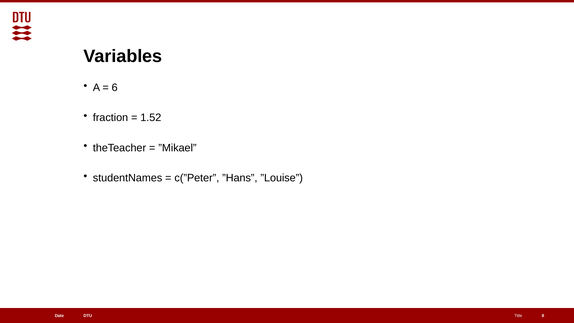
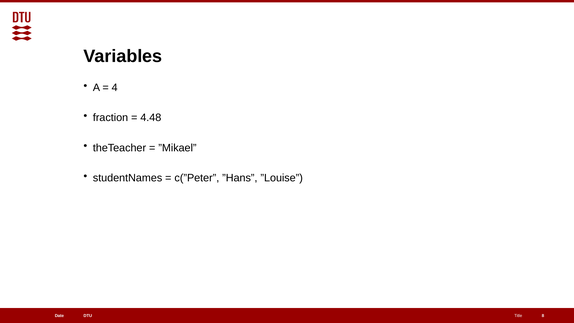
6: 6 -> 4
1.52: 1.52 -> 4.48
